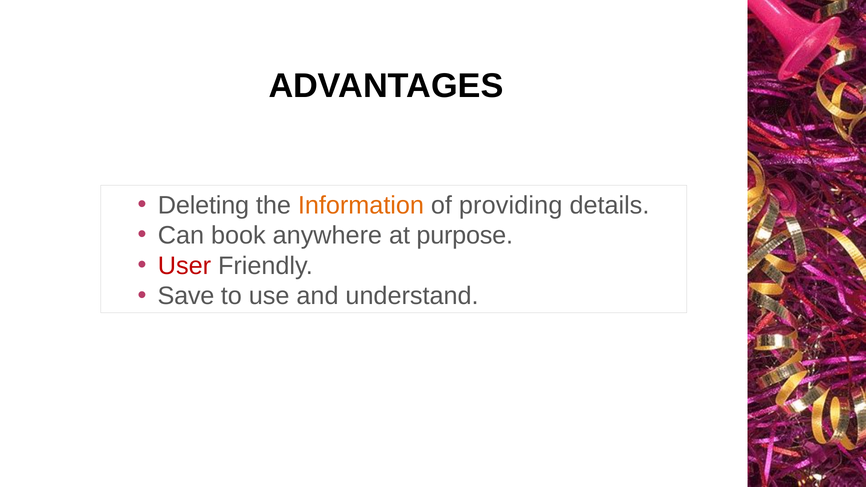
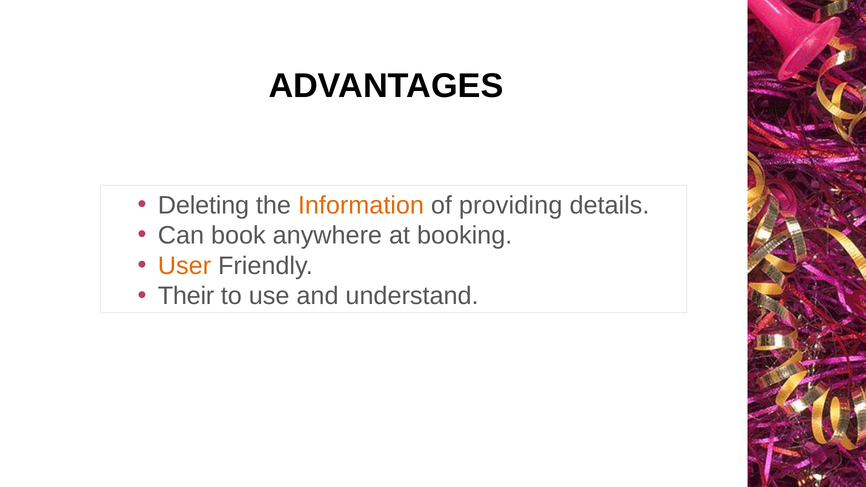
purpose: purpose -> booking
User colour: red -> orange
Save: Save -> Their
